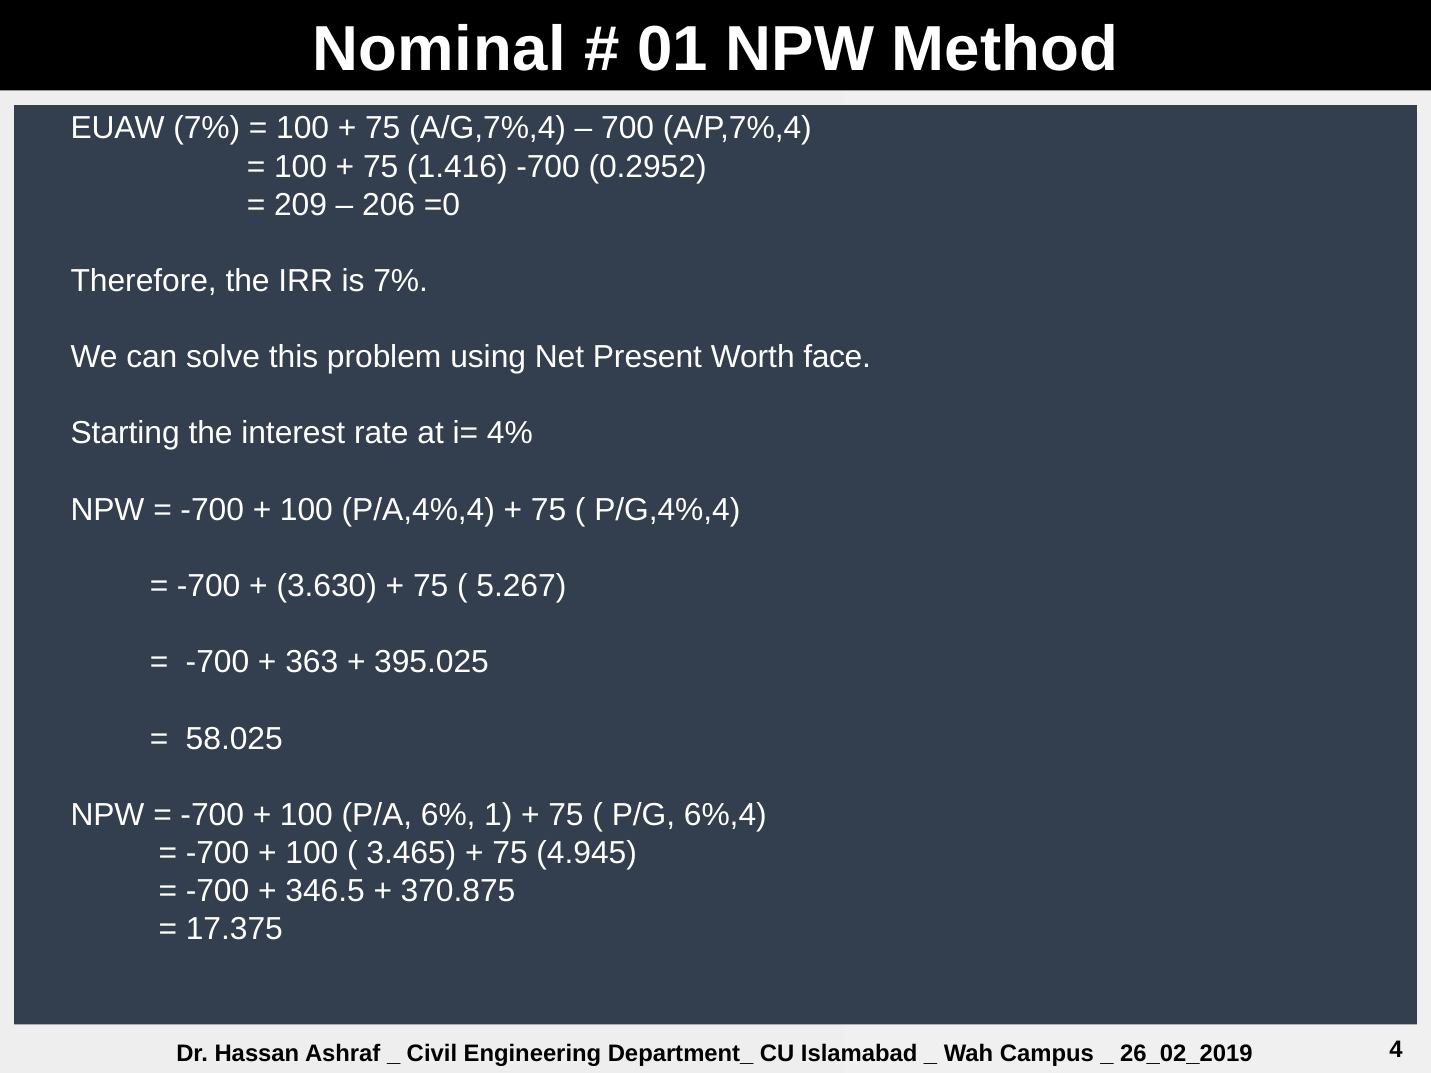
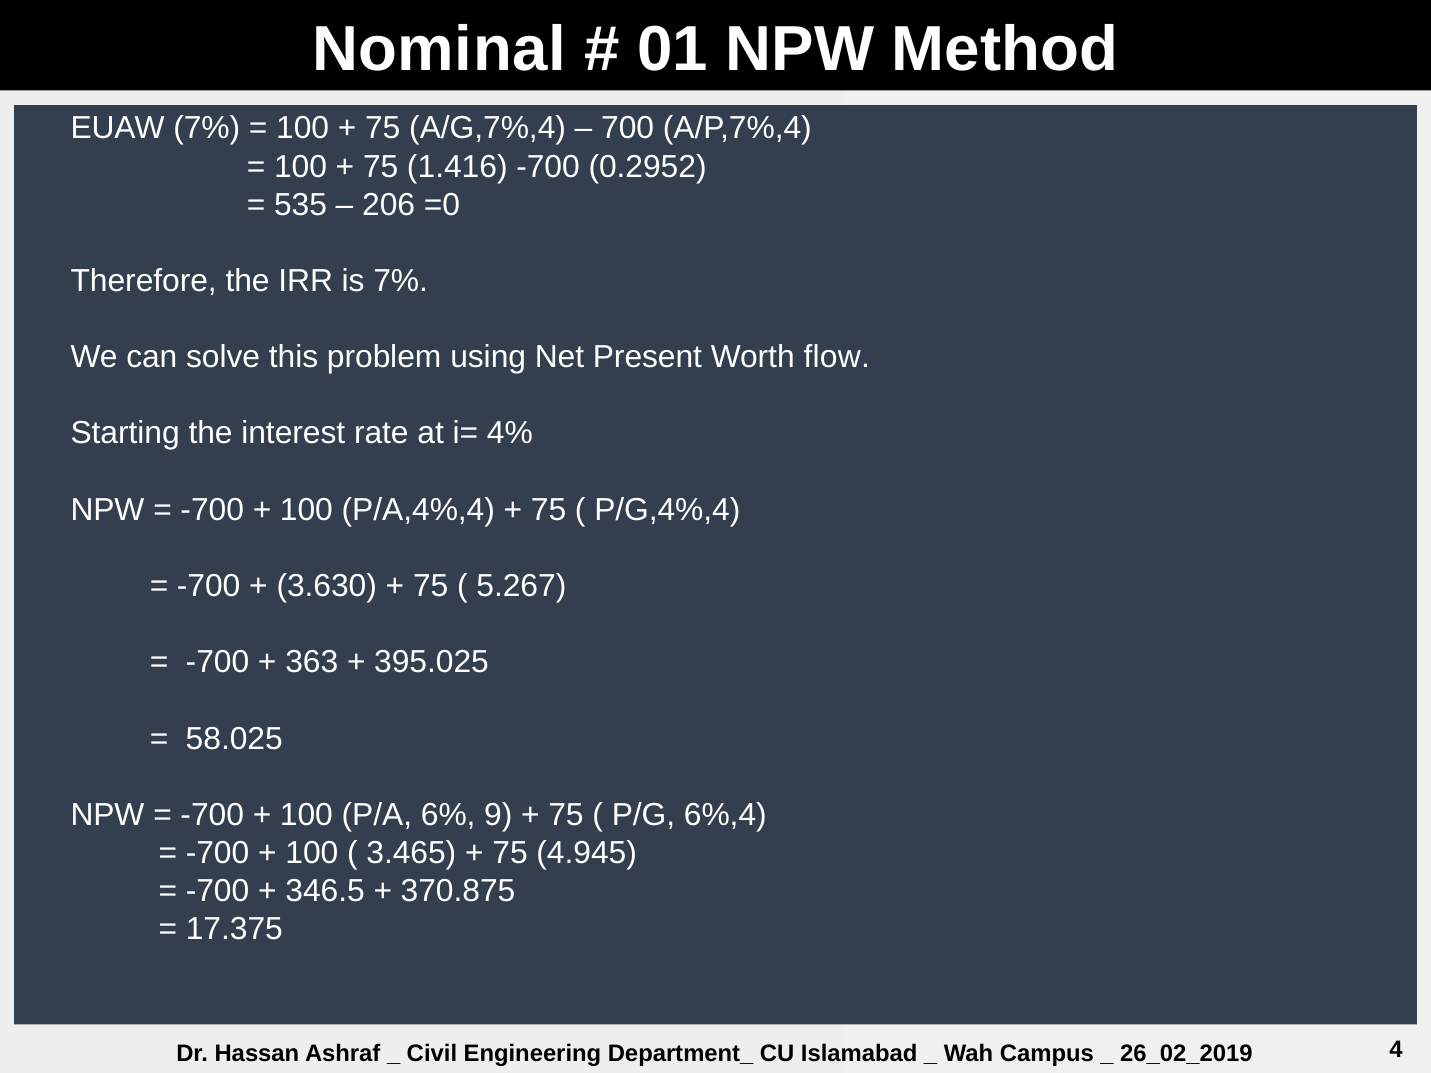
209: 209 -> 535
face: face -> flow
1: 1 -> 9
